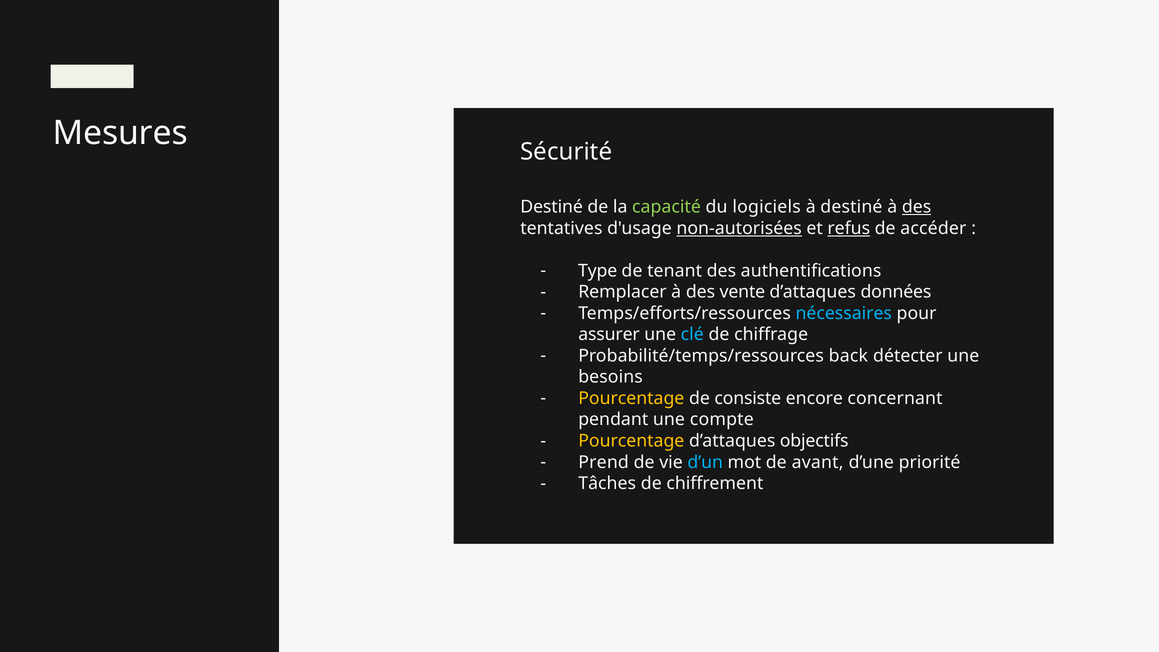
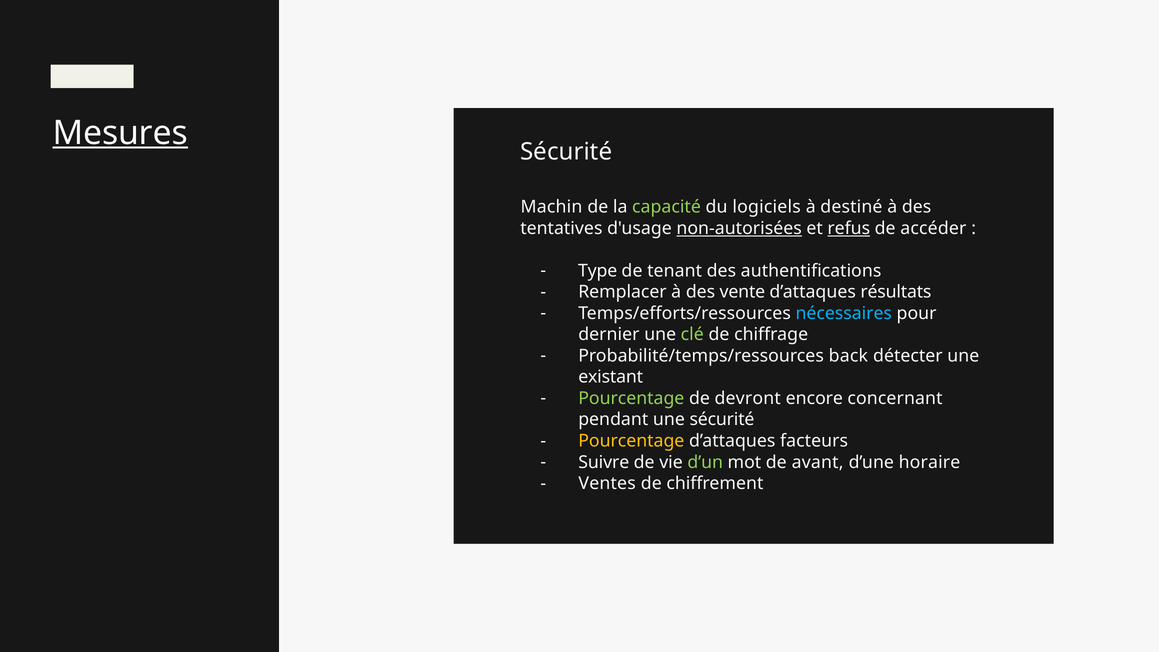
Mesures underline: none -> present
Destiné at (552, 207): Destiné -> Machin
des at (917, 207) underline: present -> none
données: données -> résultats
assurer: assurer -> dernier
clé colour: light blue -> light green
besoins: besoins -> existant
Pourcentage at (631, 398) colour: yellow -> light green
consiste: consiste -> devront
une compte: compte -> sécurité
objectifs: objectifs -> facteurs
Prend: Prend -> Suivre
d’un colour: light blue -> light green
priorité: priorité -> horaire
Tâches: Tâches -> Ventes
